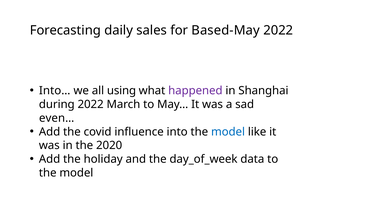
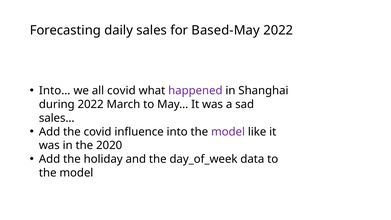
all using: using -> covid
even…: even… -> sales…
model at (228, 132) colour: blue -> purple
